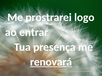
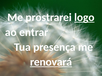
logo underline: none -> present
